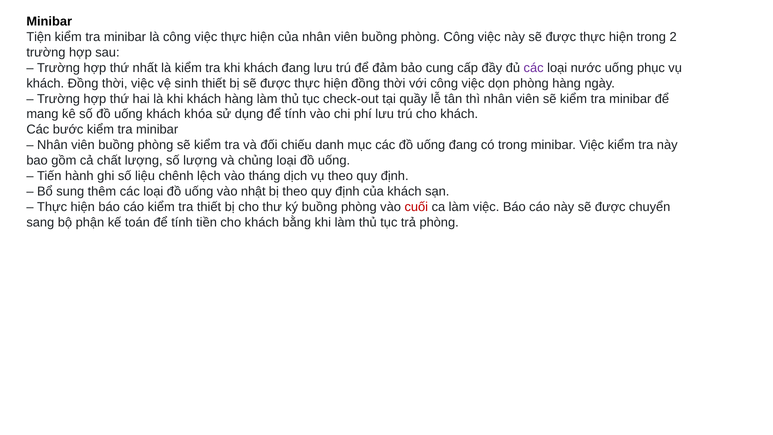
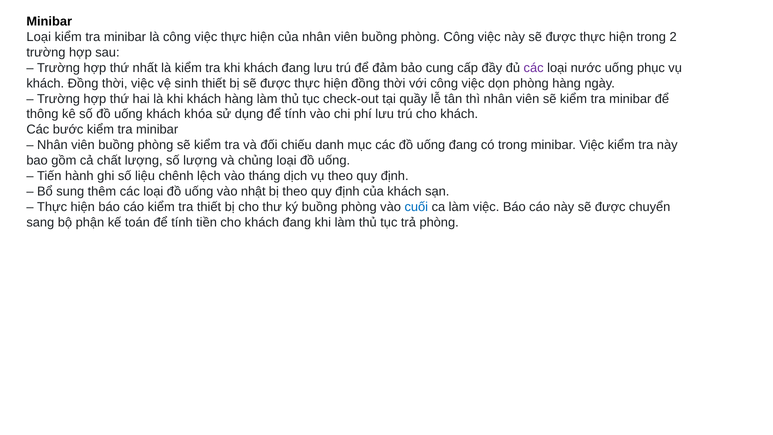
Tiện at (39, 37): Tiện -> Loại
mang: mang -> thông
cuối colour: red -> blue
cho khách bằng: bằng -> đang
